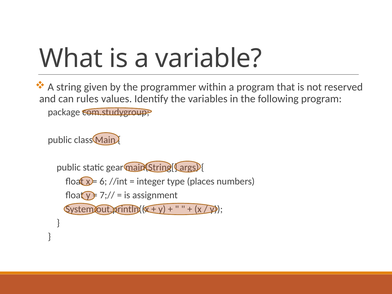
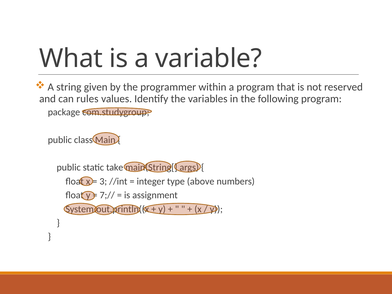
gear: gear -> take
6: 6 -> 3
places: places -> above
